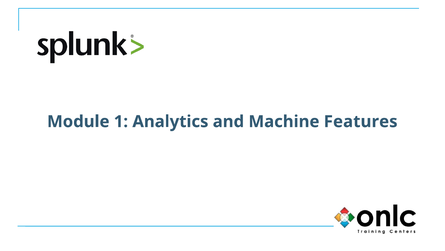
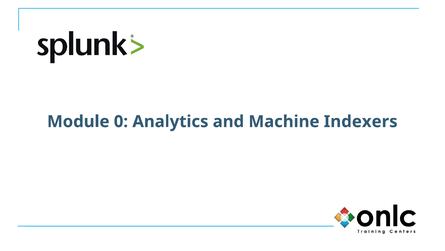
1: 1 -> 0
Features: Features -> Indexers
